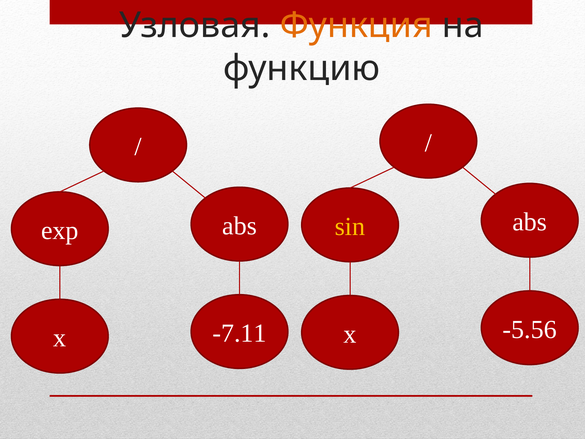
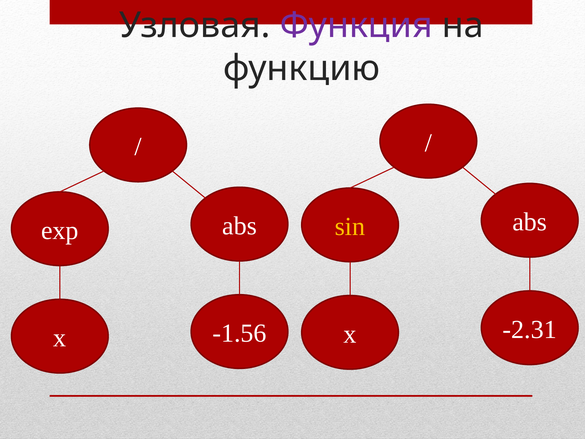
Функция colour: orange -> purple
-5.56: -5.56 -> -2.31
-7.11: -7.11 -> -1.56
